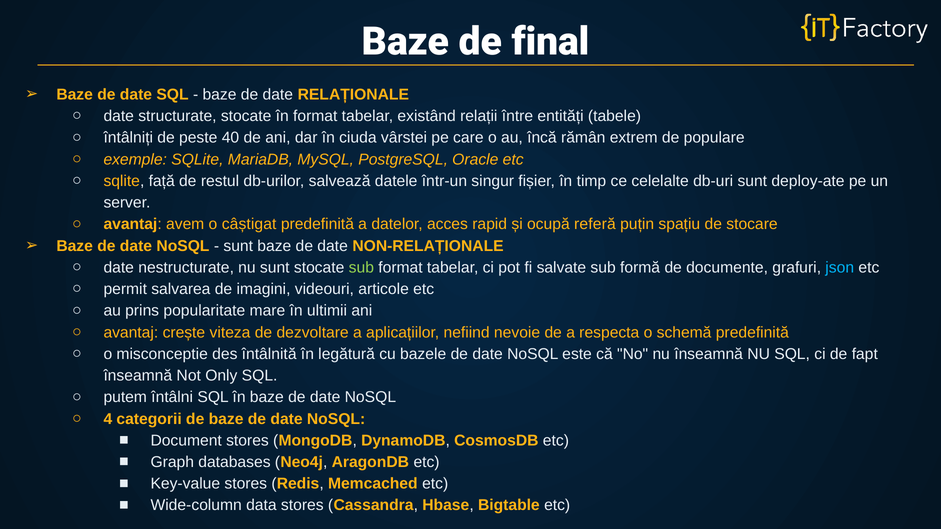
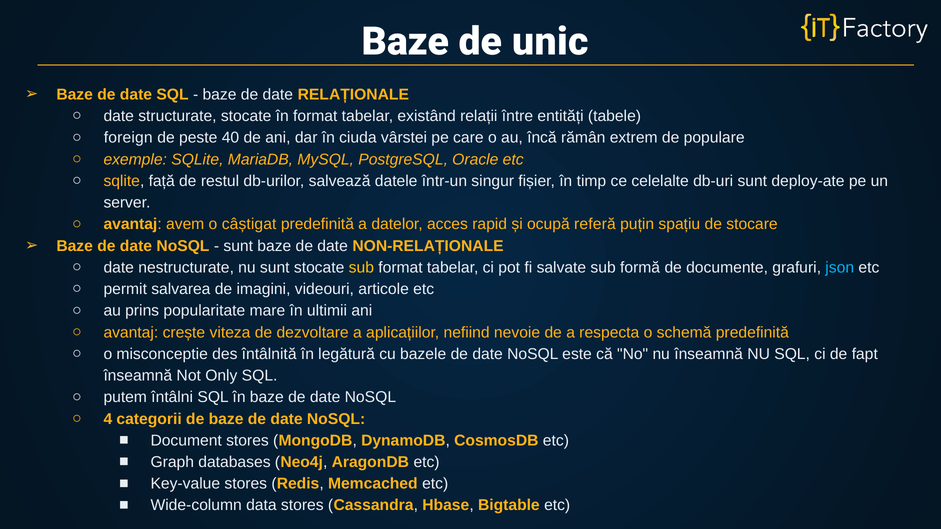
final: final -> unic
întâlniți: întâlniți -> foreign
sub at (361, 268) colour: light green -> yellow
